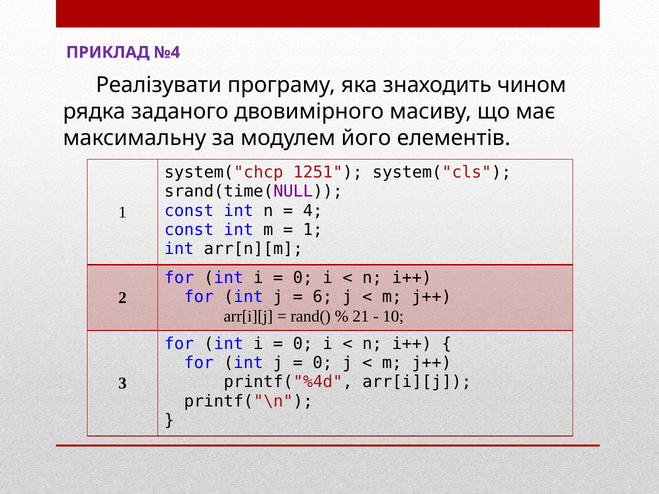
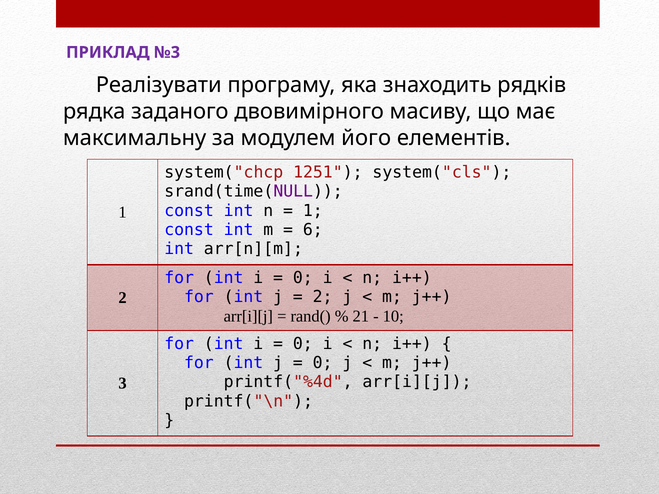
№4: №4 -> №3
чином: чином -> рядків
4 at (313, 211): 4 -> 1
1 at (313, 230): 1 -> 6
6 at (323, 297): 6 -> 2
